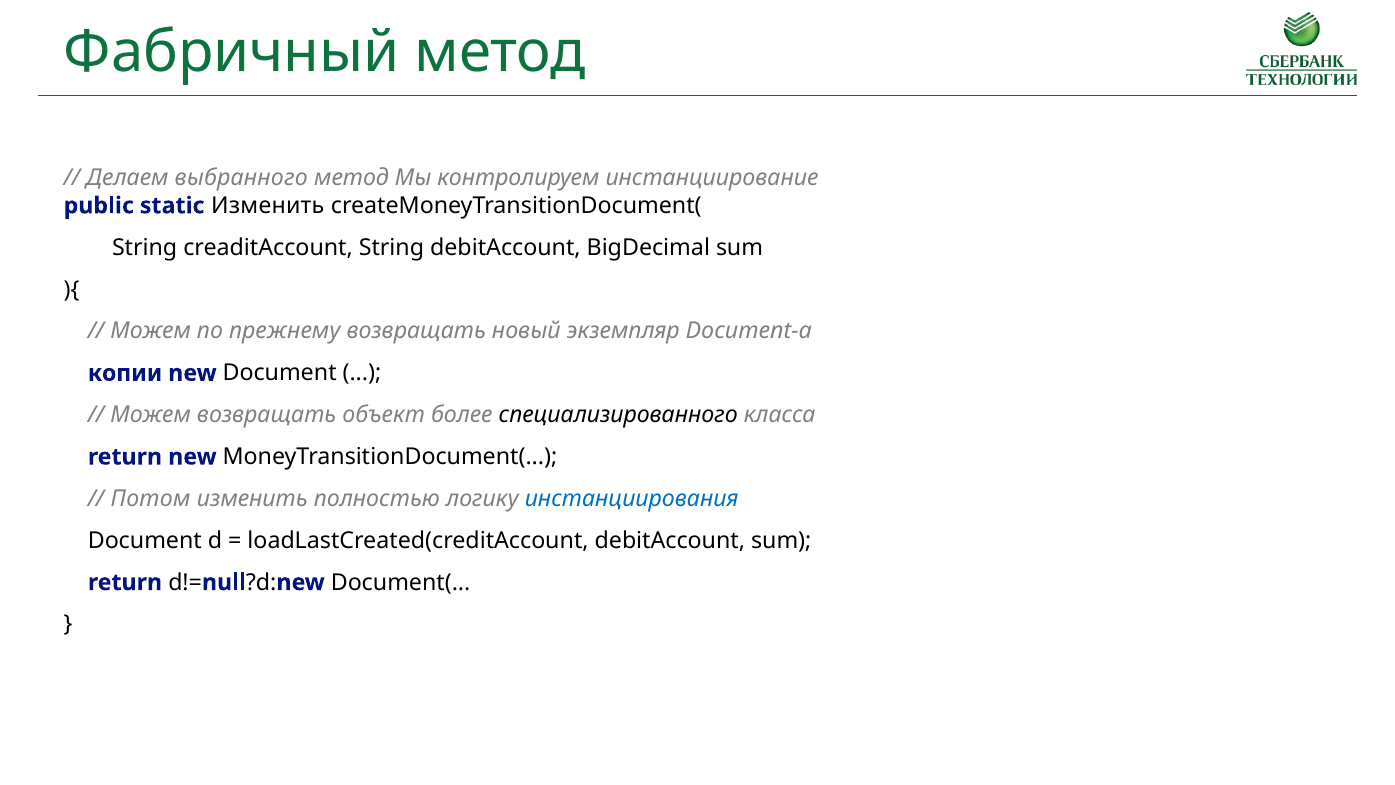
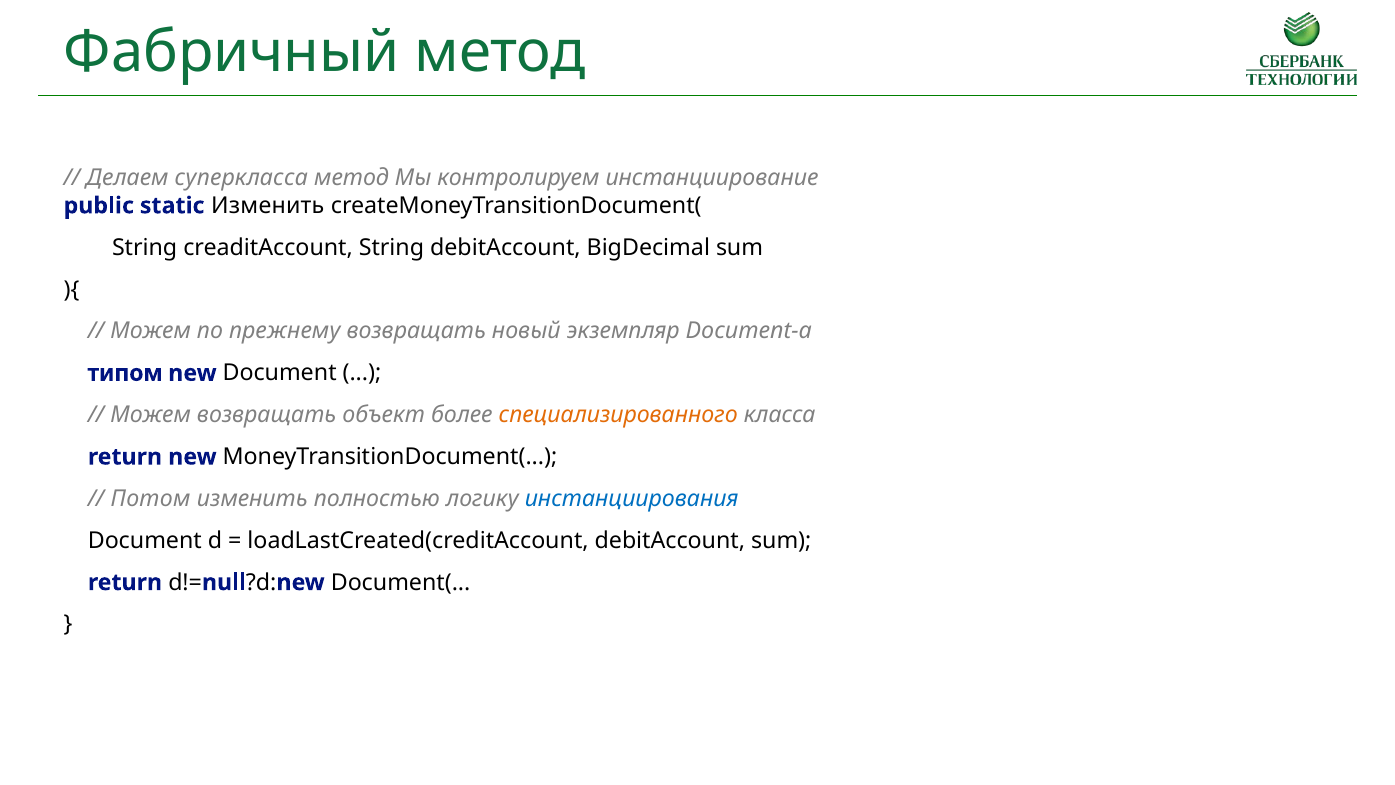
выбранного: выбранного -> суперкласса
копии: копии -> типом
специализированного colour: black -> orange
